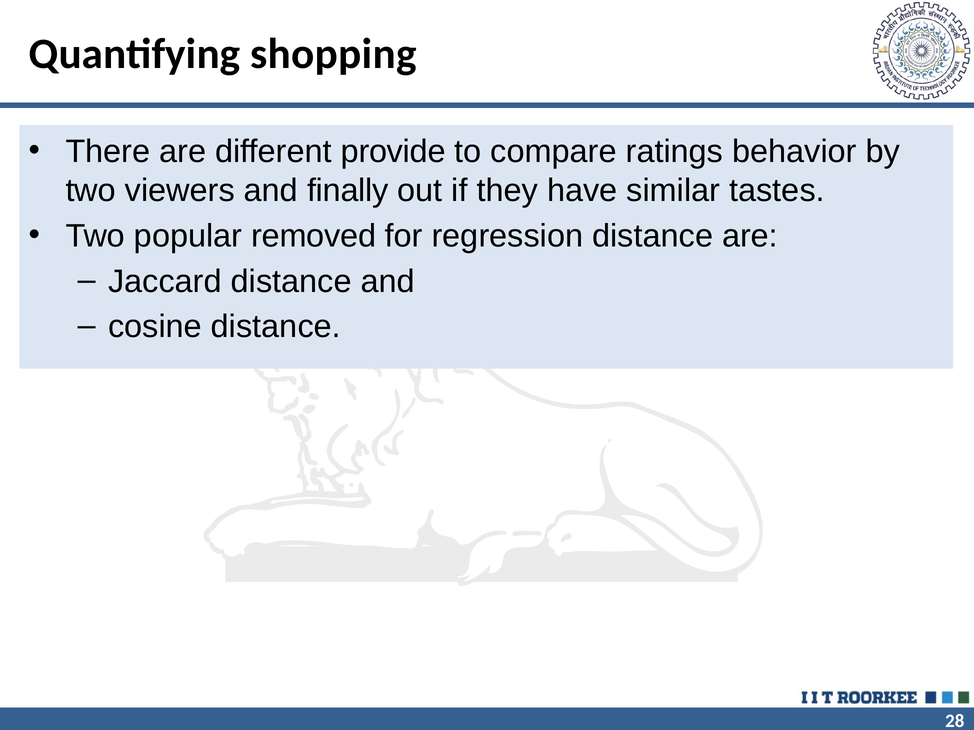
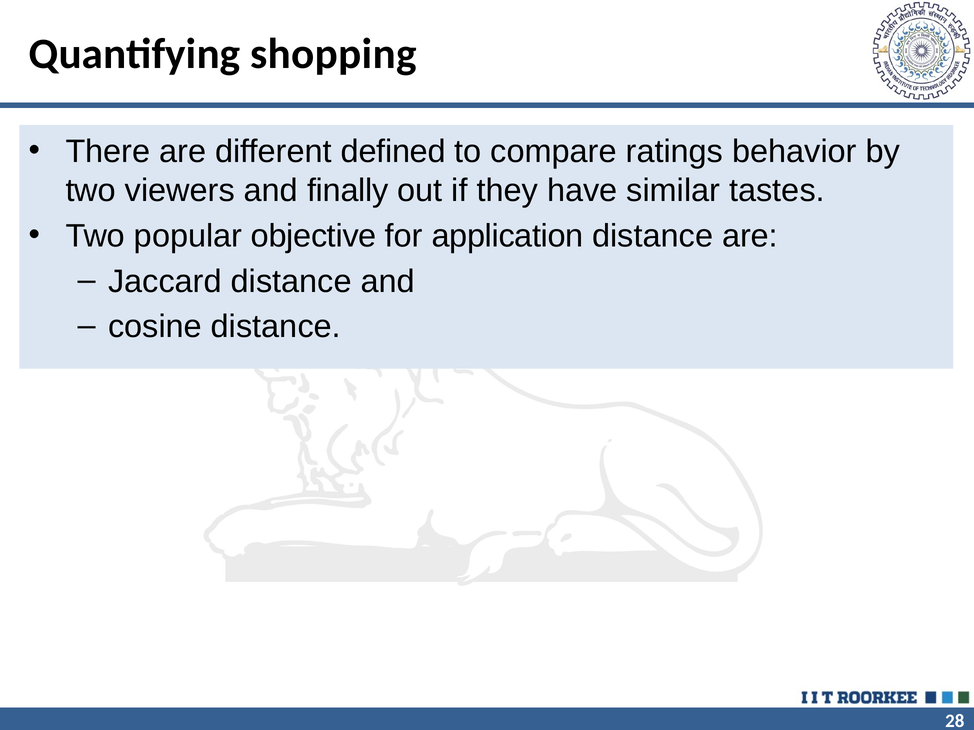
provide: provide -> defined
removed: removed -> objective
regression: regression -> application
